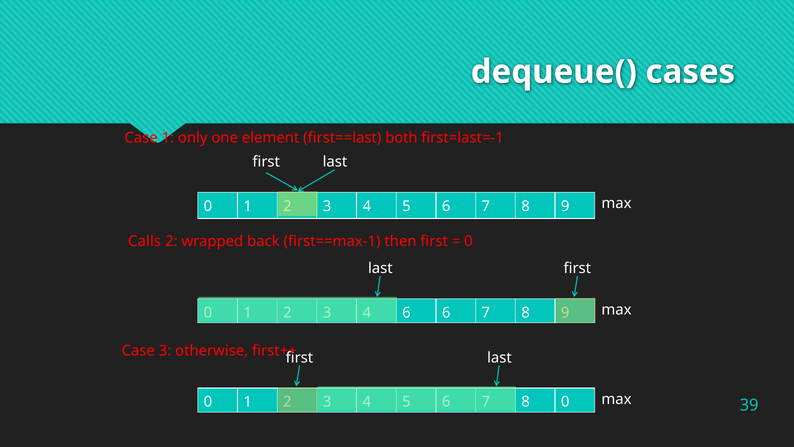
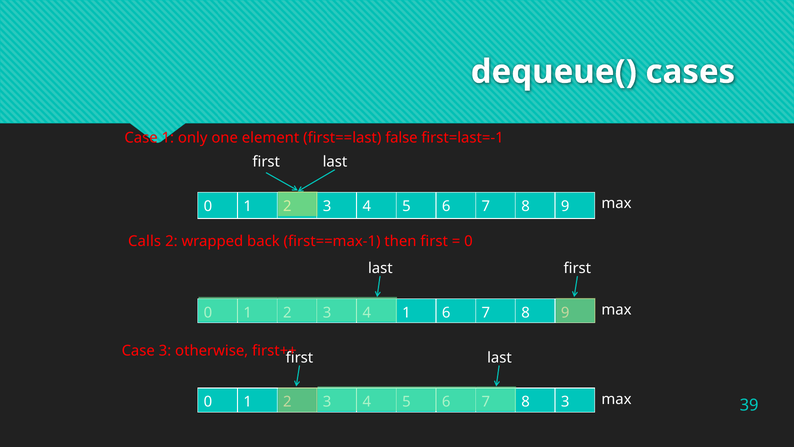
both: both -> false
6 at (406, 312): 6 -> 1
8 0: 0 -> 3
